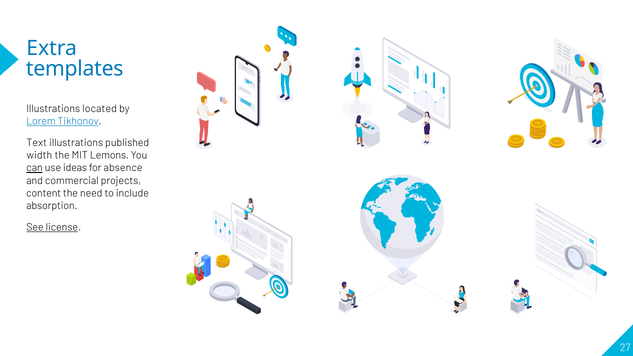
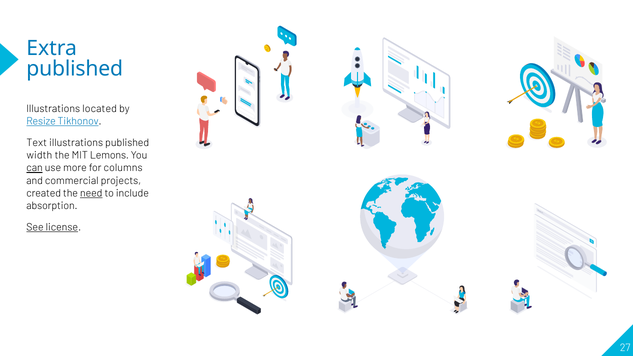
templates at (75, 69): templates -> published
Lorem: Lorem -> Resize
ideas: ideas -> more
absence: absence -> columns
content: content -> created
need underline: none -> present
